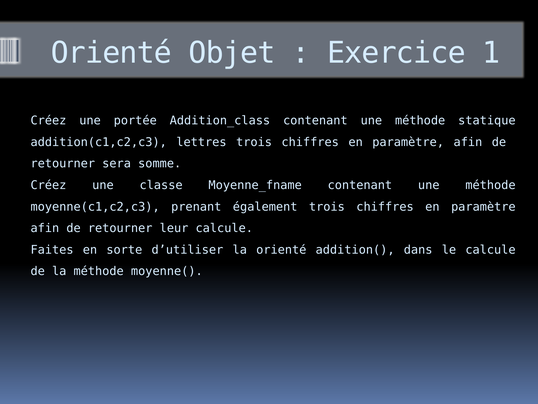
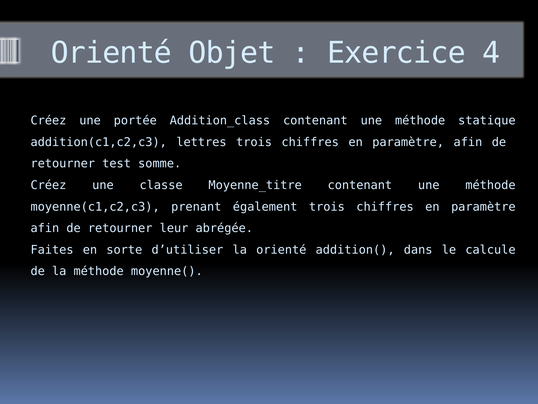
1: 1 -> 4
sera: sera -> test
Moyenne_fname: Moyenne_fname -> Moyenne_titre
leur calcule: calcule -> abrégée
